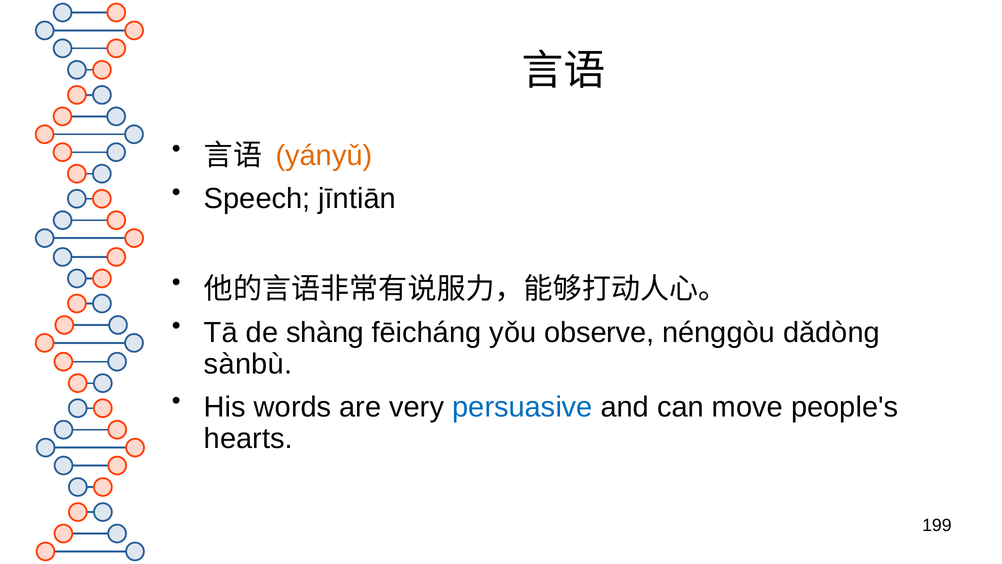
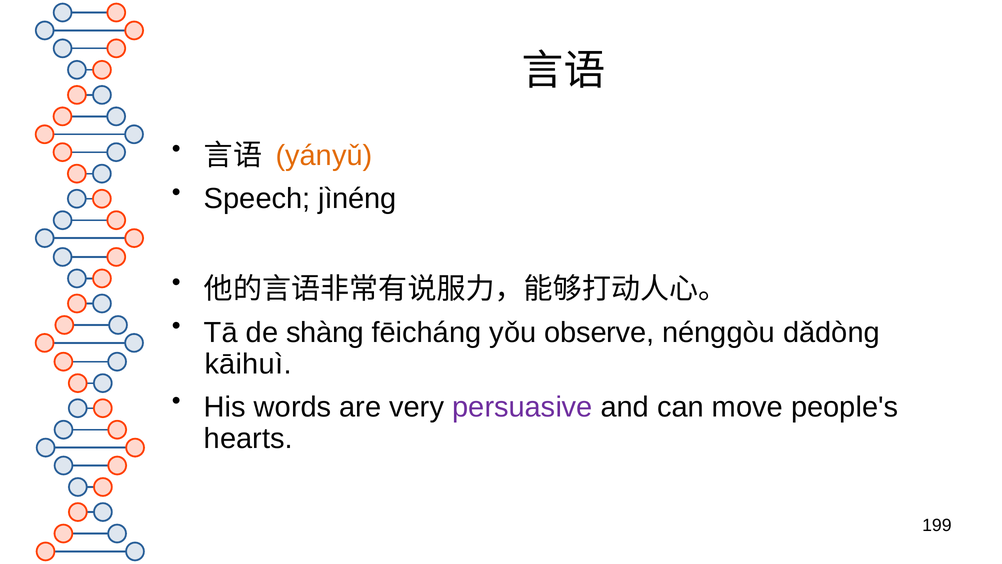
jīntiān: jīntiān -> jìnéng
sànbù: sànbù -> kāihuì
persuasive colour: blue -> purple
